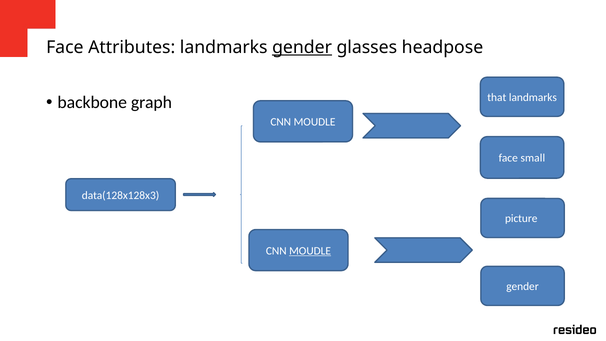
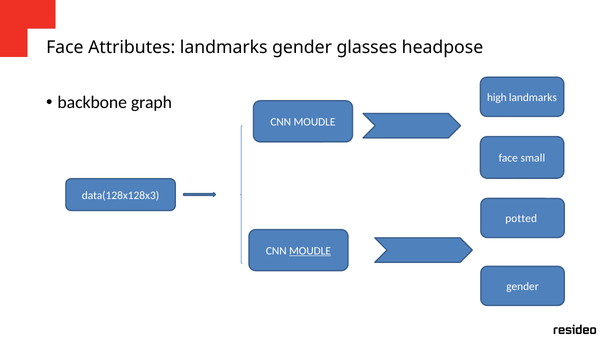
gender at (302, 47) underline: present -> none
that: that -> high
picture: picture -> potted
